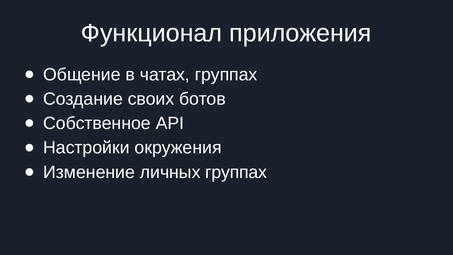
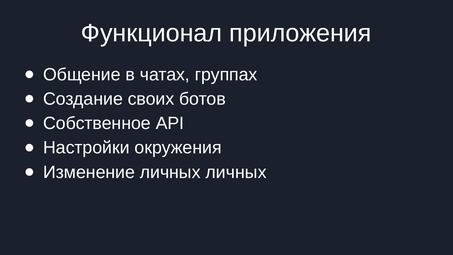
личных группах: группах -> личных
